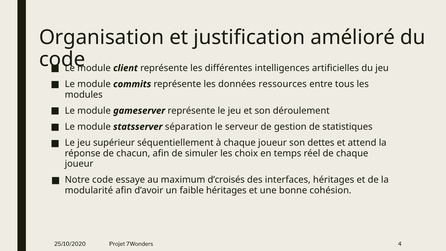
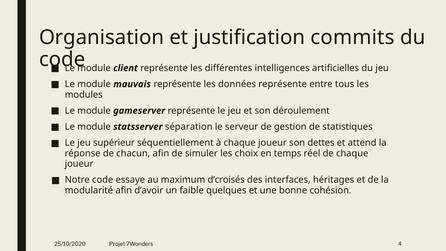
amélioré: amélioré -> commits
commits: commits -> mauvais
données ressources: ressources -> représente
faible héritages: héritages -> quelques
